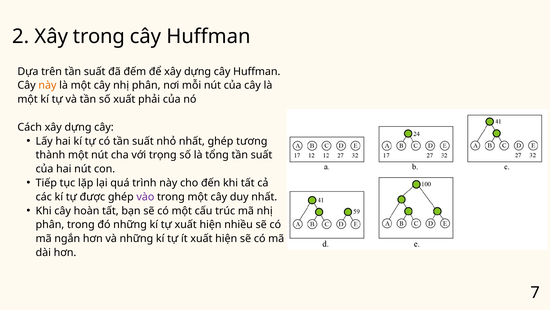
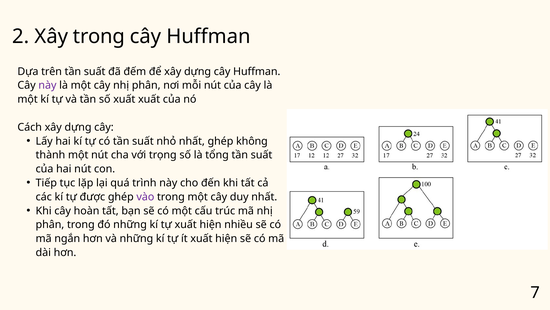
này at (47, 85) colour: orange -> purple
xuất phải: phải -> xuất
tương: tương -> không
